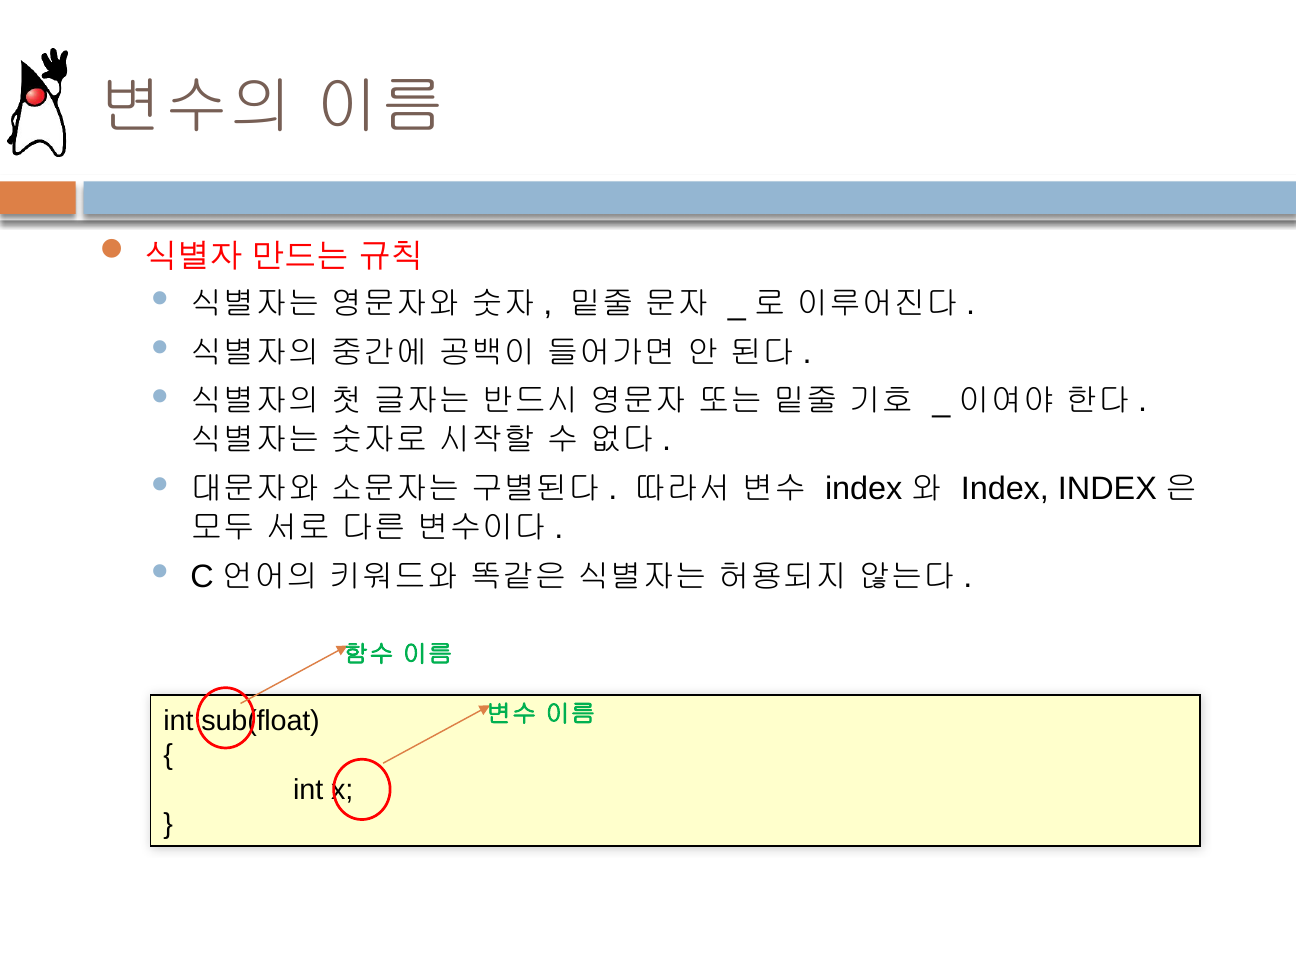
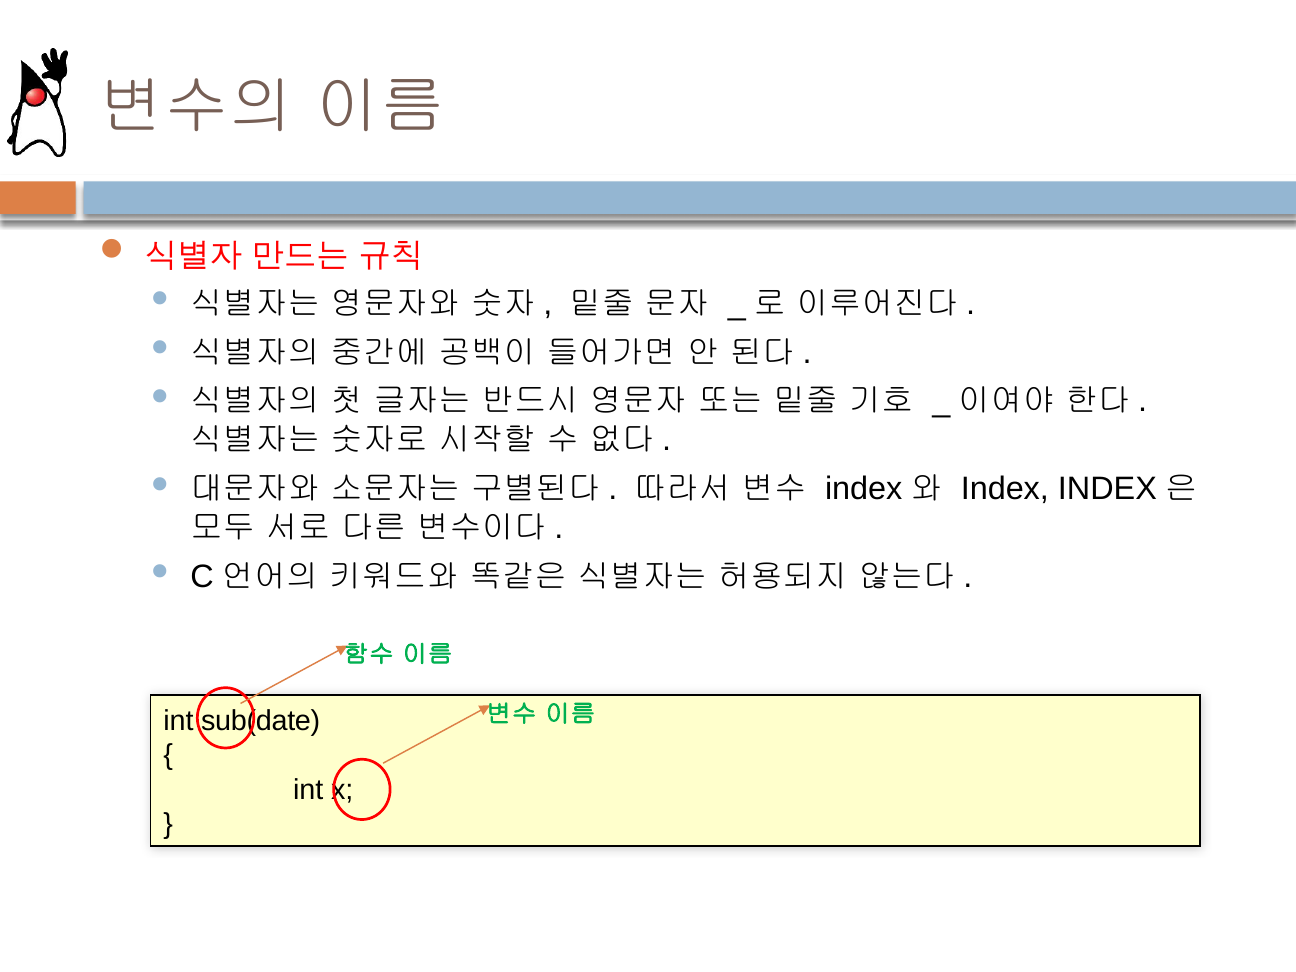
sub(float: sub(float -> sub(date
